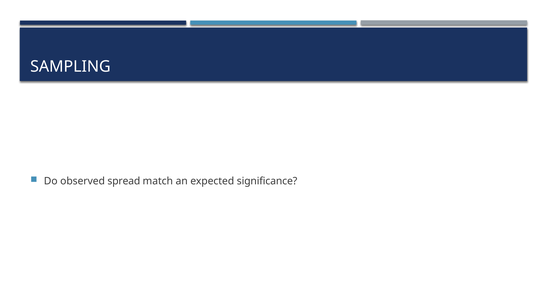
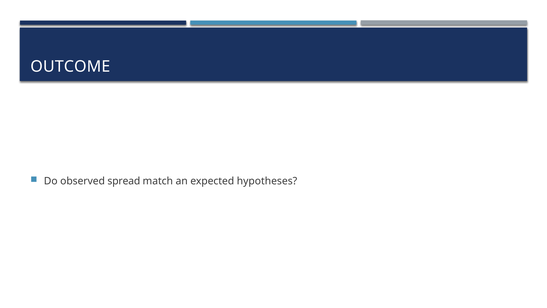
SAMPLING: SAMPLING -> OUTCOME
significance: significance -> hypotheses
